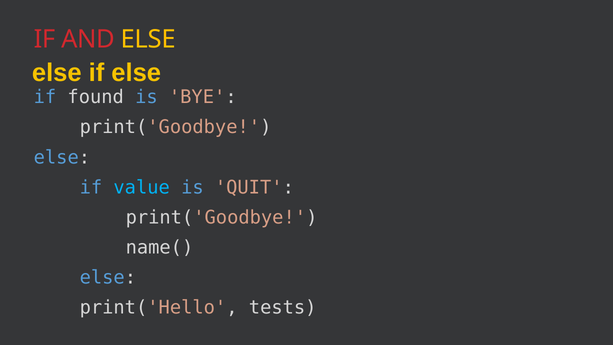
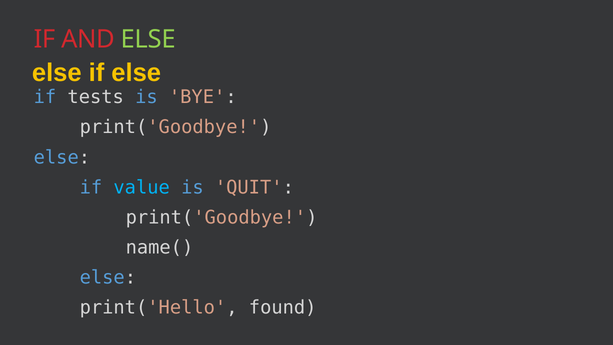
ELSE at (148, 39) colour: yellow -> light green
found: found -> tests
tests: tests -> found
